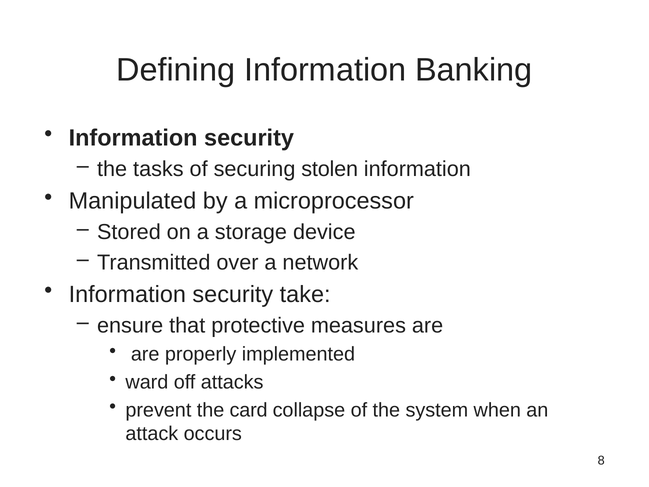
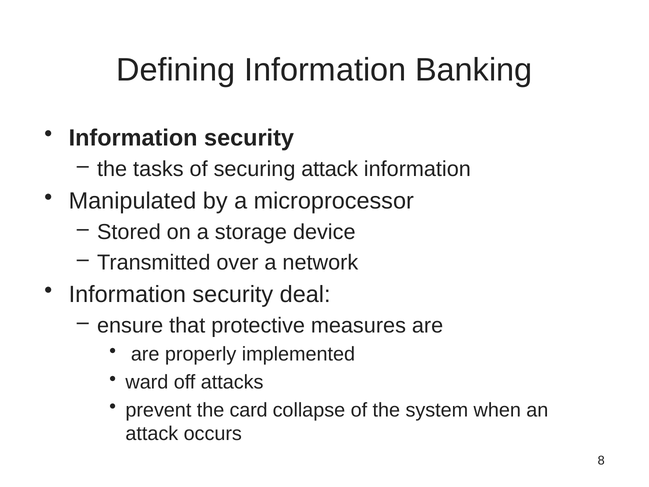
securing stolen: stolen -> attack
take: take -> deal
